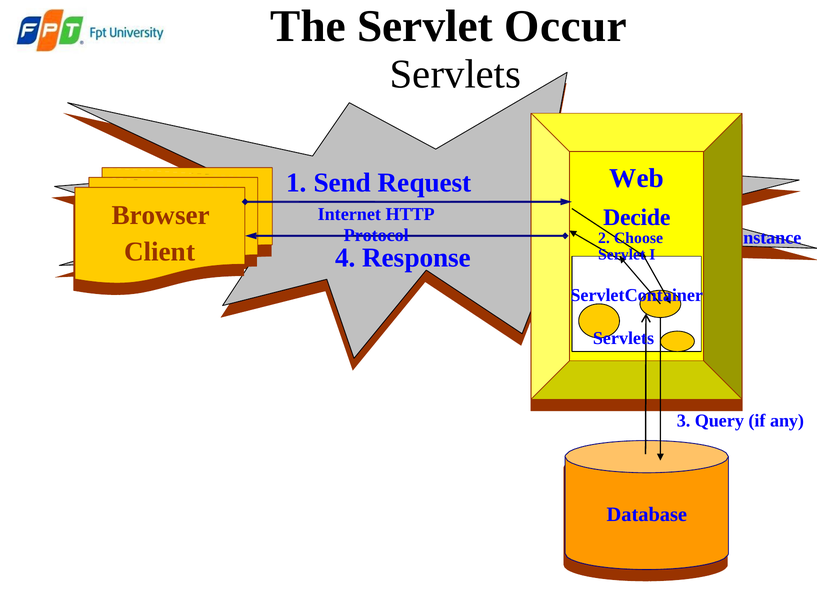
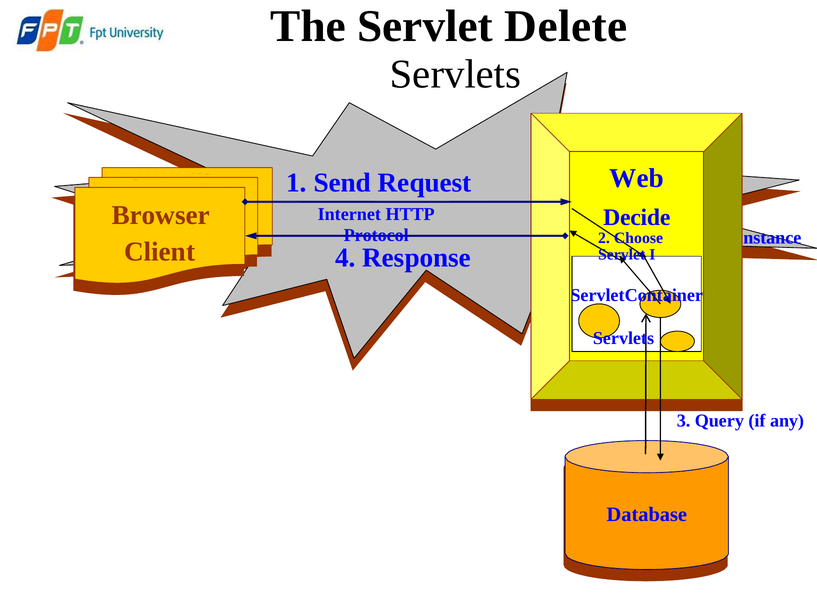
Occur: Occur -> Delete
